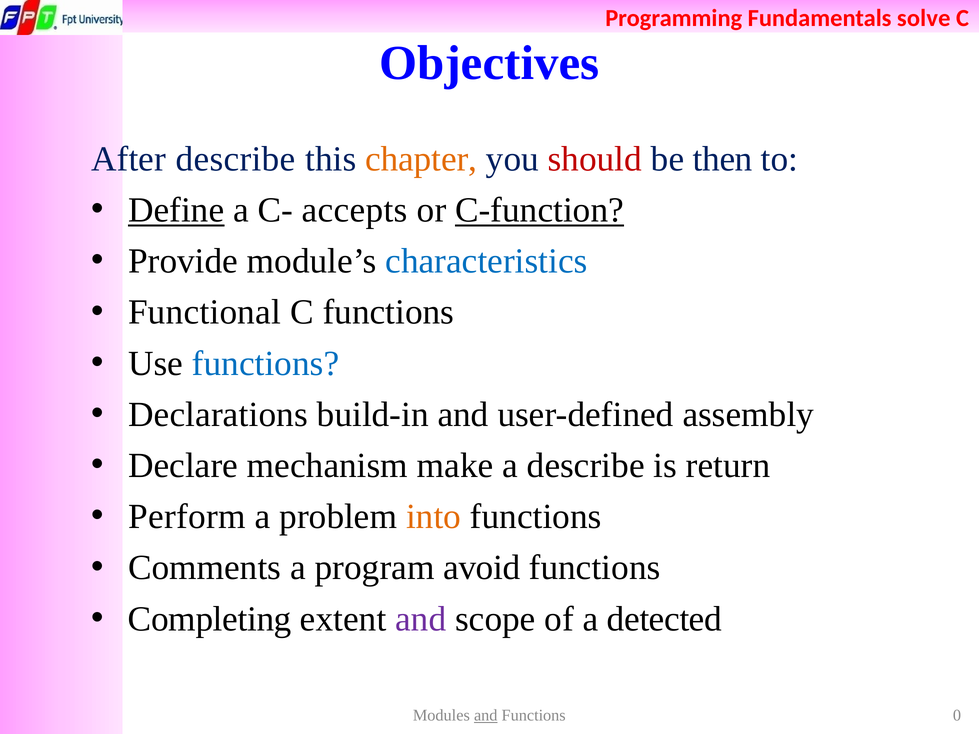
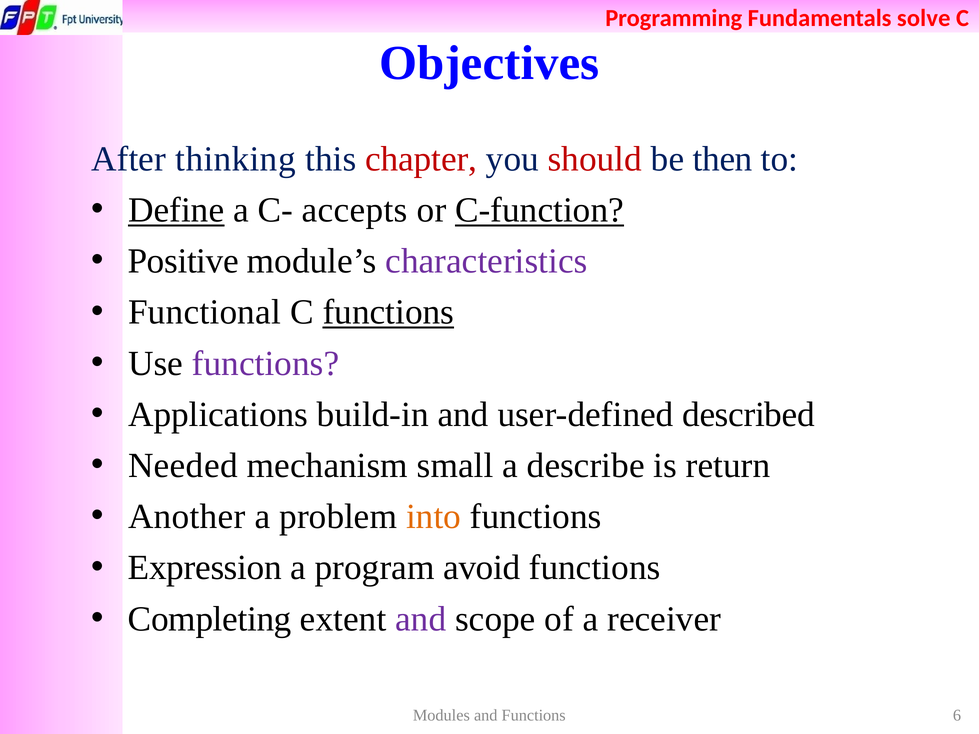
After describe: describe -> thinking
chapter colour: orange -> red
Provide: Provide -> Positive
characteristics colour: blue -> purple
functions at (388, 312) underline: none -> present
functions at (266, 364) colour: blue -> purple
Declarations: Declarations -> Applications
assembly: assembly -> described
Declare: Declare -> Needed
make: make -> small
Perform: Perform -> Another
Comments: Comments -> Expression
detected: detected -> receiver
and at (486, 716) underline: present -> none
0: 0 -> 6
